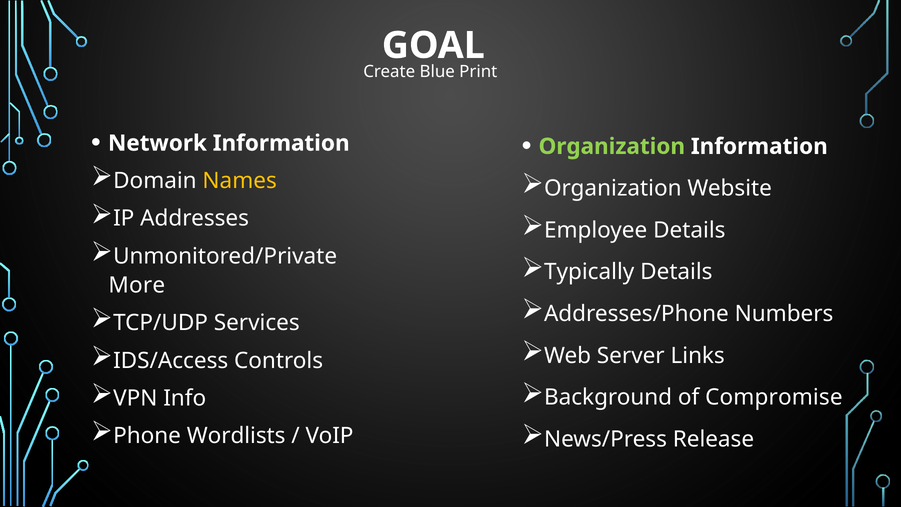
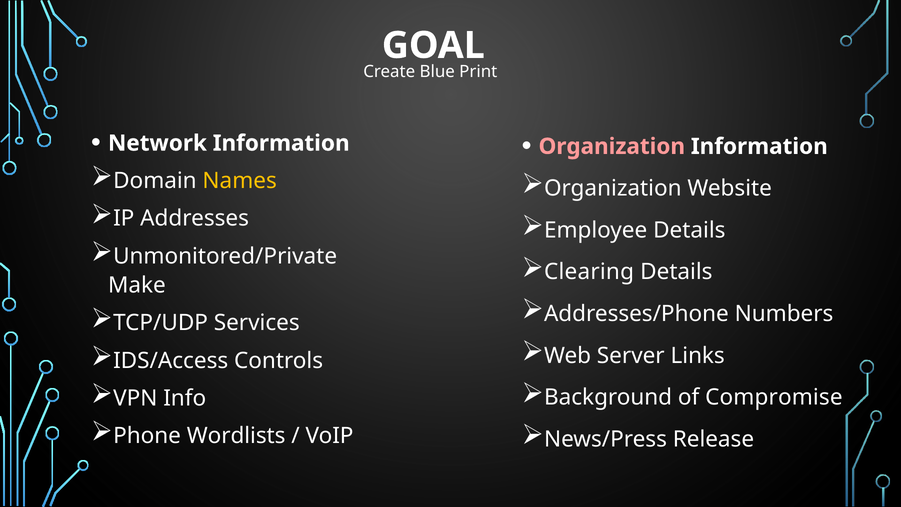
Organization at (612, 146) colour: light green -> pink
Typically: Typically -> Clearing
More: More -> Make
